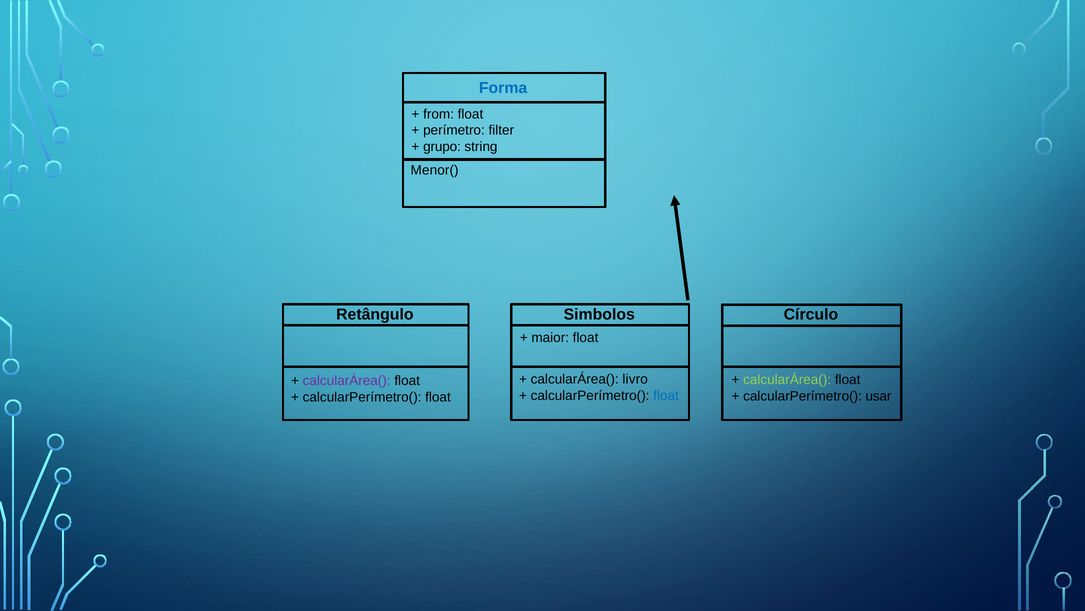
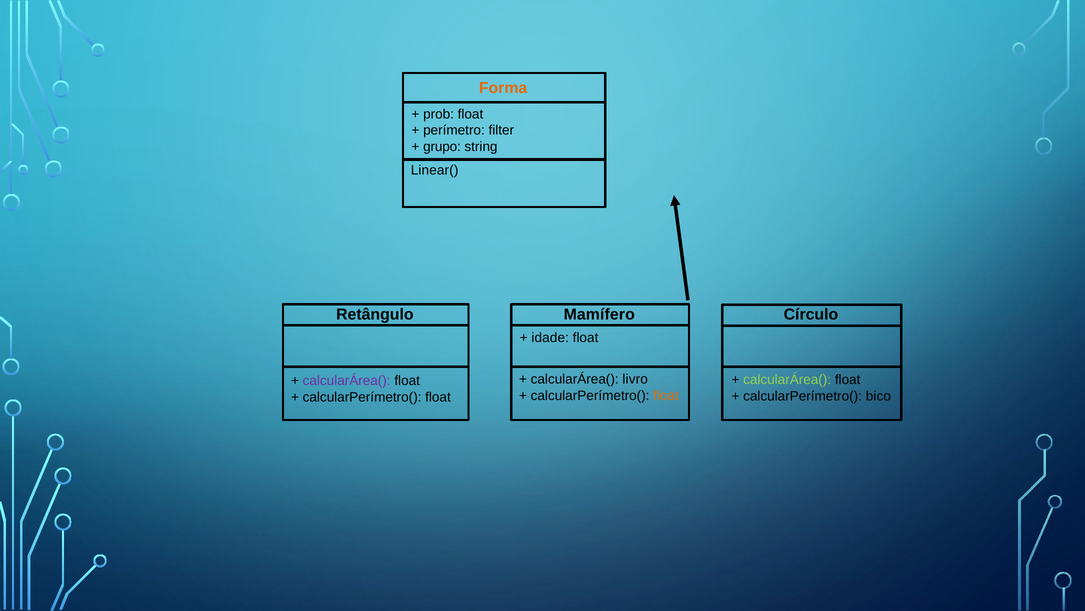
Forma colour: blue -> orange
from: from -> prob
Menor(: Menor( -> Linear(
Simbolos: Simbolos -> Mamífero
maior: maior -> idade
float at (666, 395) colour: blue -> orange
usar: usar -> bico
